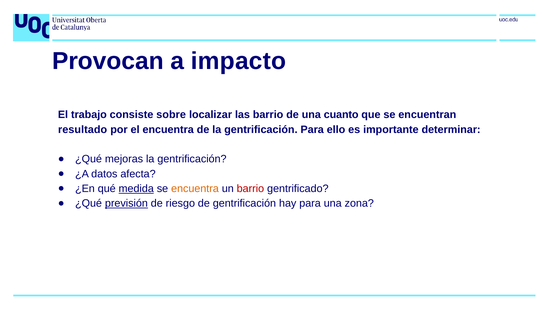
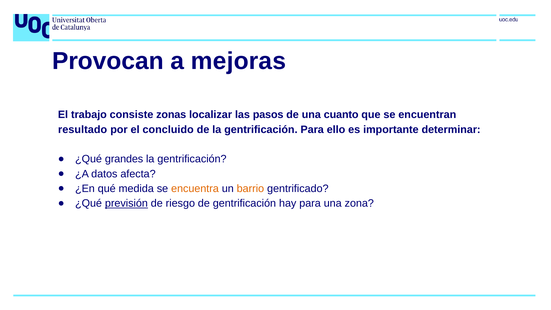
impacto: impacto -> mejoras
sobre: sobre -> zonas
las barrio: barrio -> pasos
el encuentra: encuentra -> concluido
mejoras: mejoras -> grandes
medida underline: present -> none
barrio at (250, 189) colour: red -> orange
